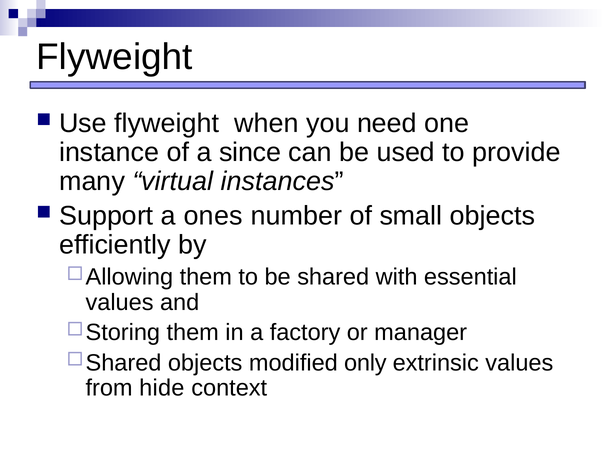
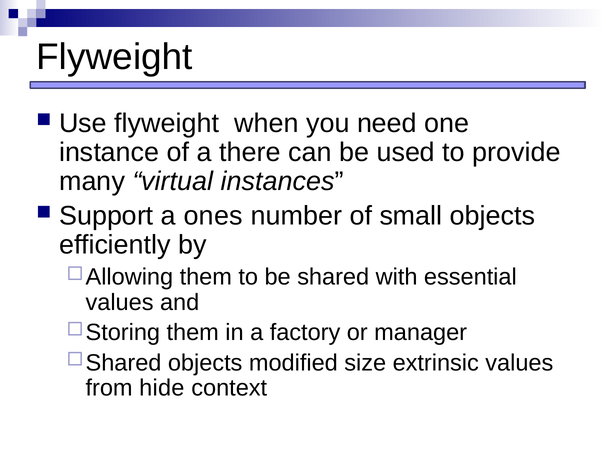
since: since -> there
only: only -> size
